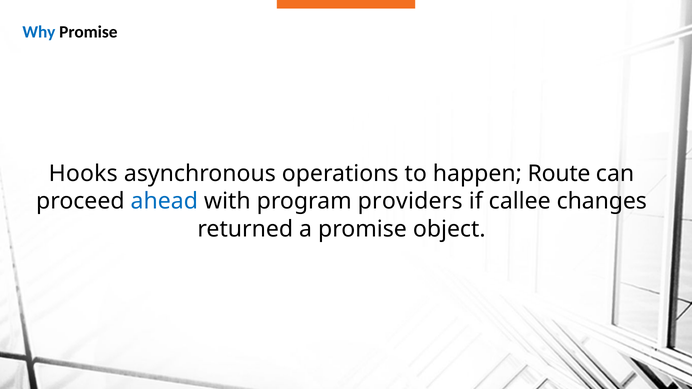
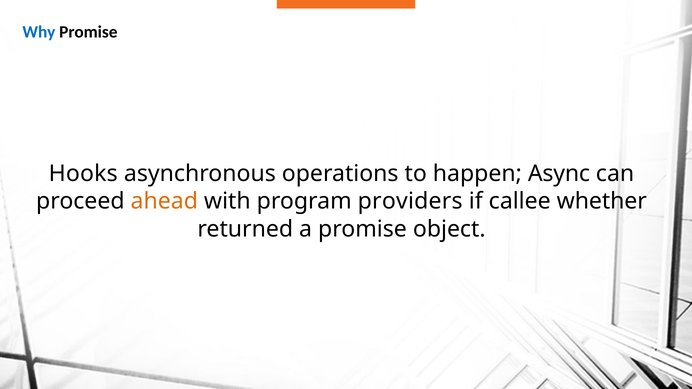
Route: Route -> Async
ahead colour: blue -> orange
changes: changes -> whether
